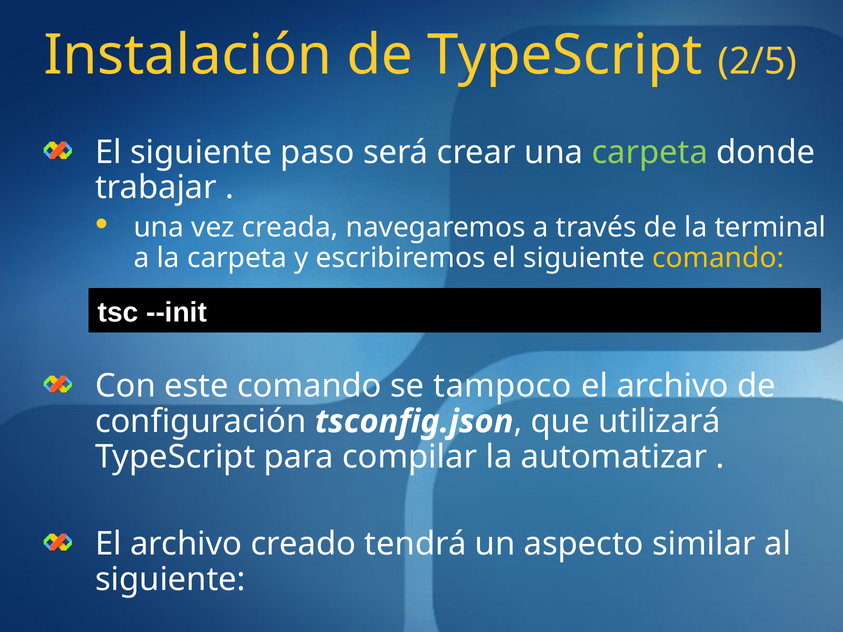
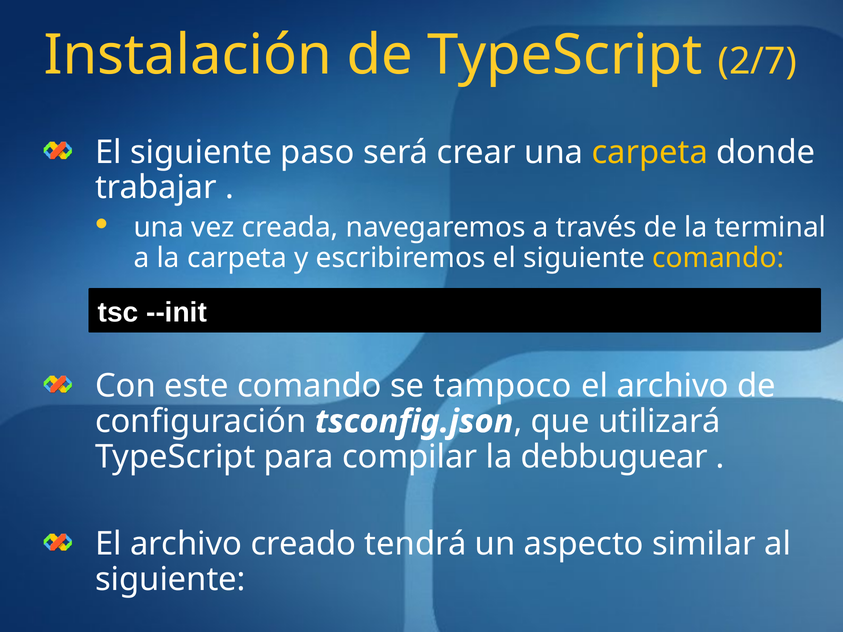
2/5: 2/5 -> 2/7
carpeta at (650, 152) colour: light green -> yellow
automatizar: automatizar -> debbuguear
